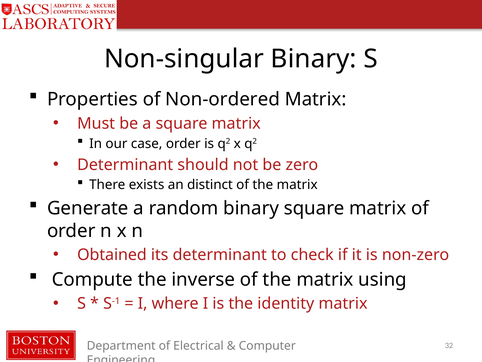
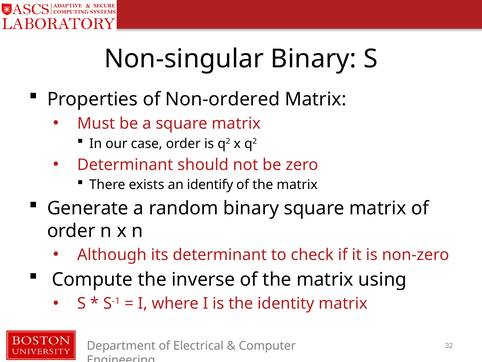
distinct: distinct -> identify
Obtained: Obtained -> Although
